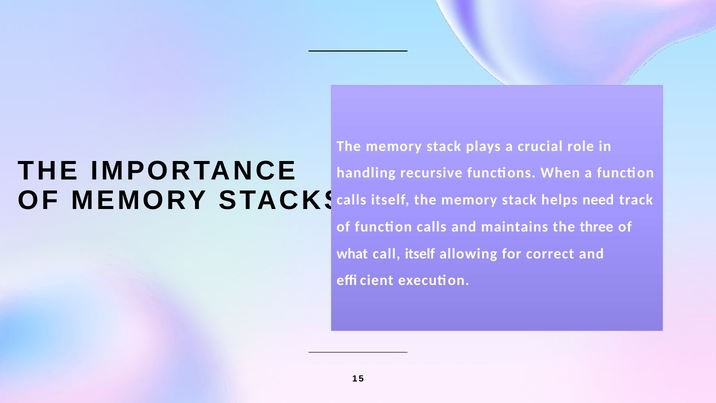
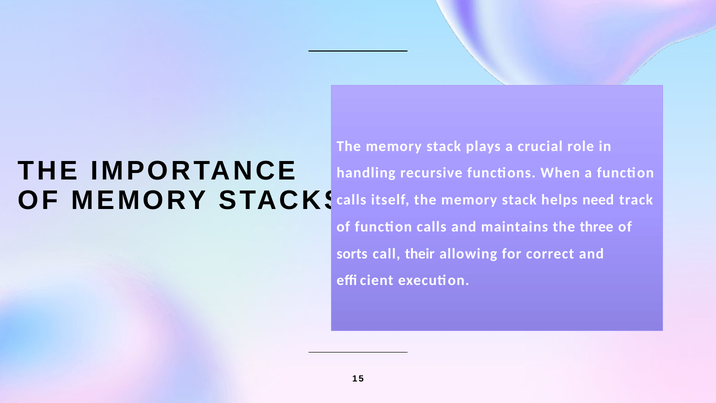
what: what -> sorts
call itself: itself -> their
